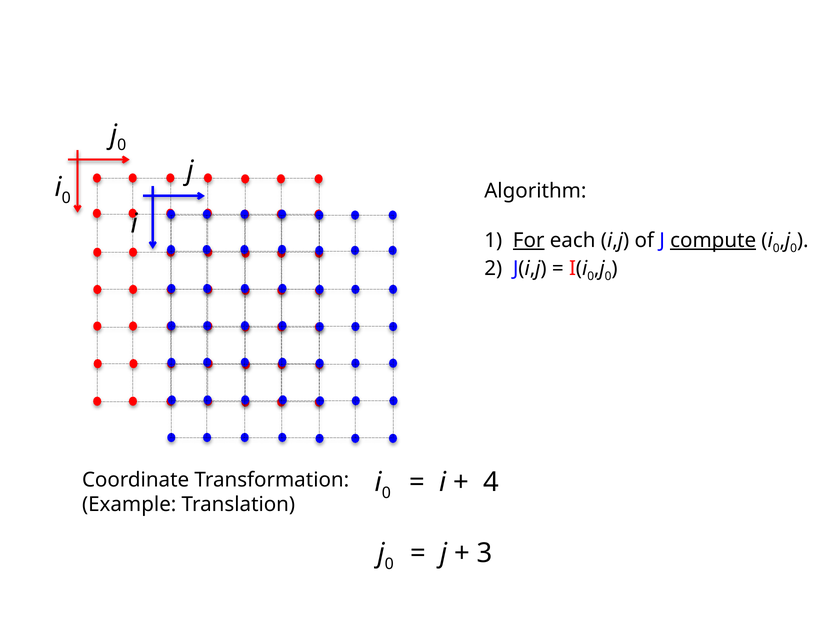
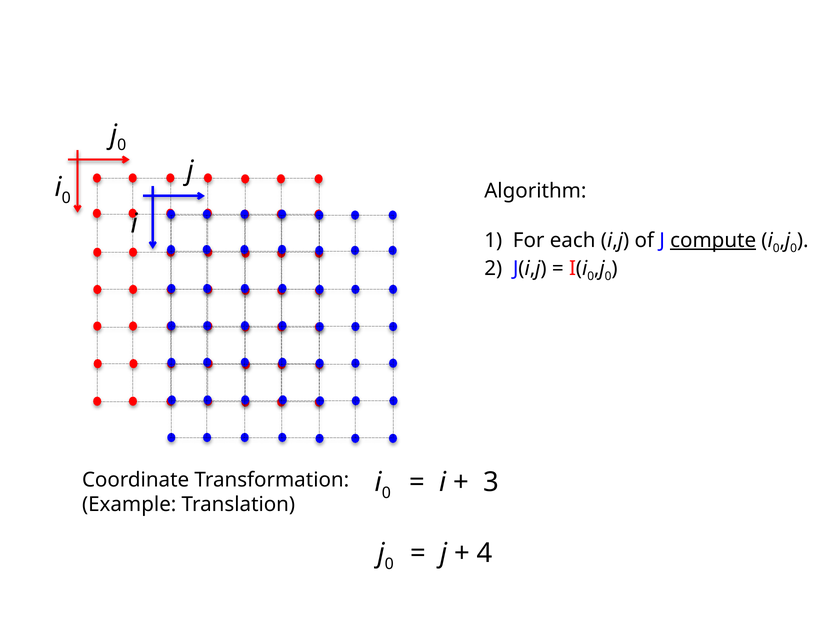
For underline: present -> none
4: 4 -> 3
3: 3 -> 4
